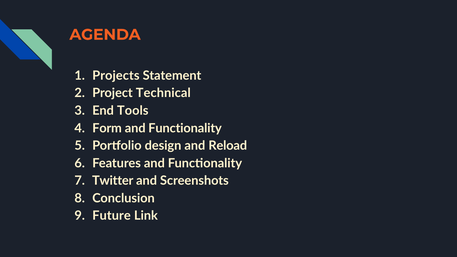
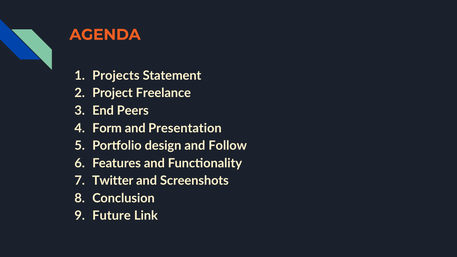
Technical: Technical -> Freelance
Tools: Tools -> Peers
Functionality at (185, 128): Functionality -> Presentation
Reload: Reload -> Follow
